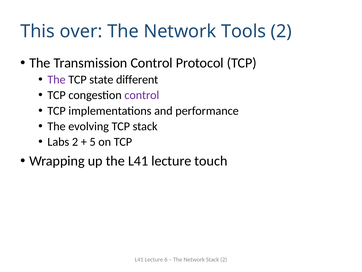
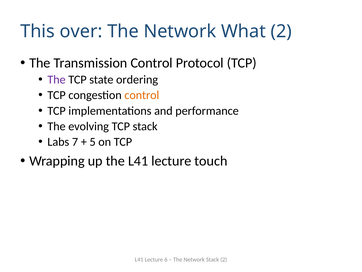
Tools: Tools -> What
different: different -> ordering
control at (142, 95) colour: purple -> orange
Labs 2: 2 -> 7
